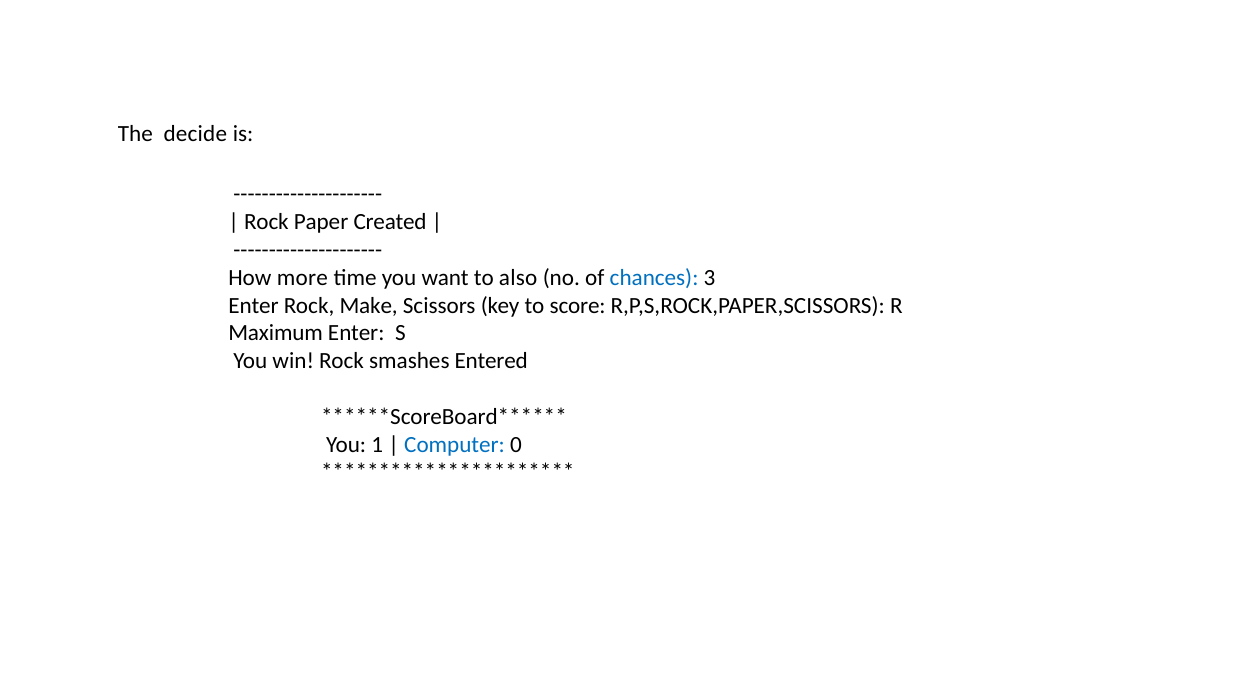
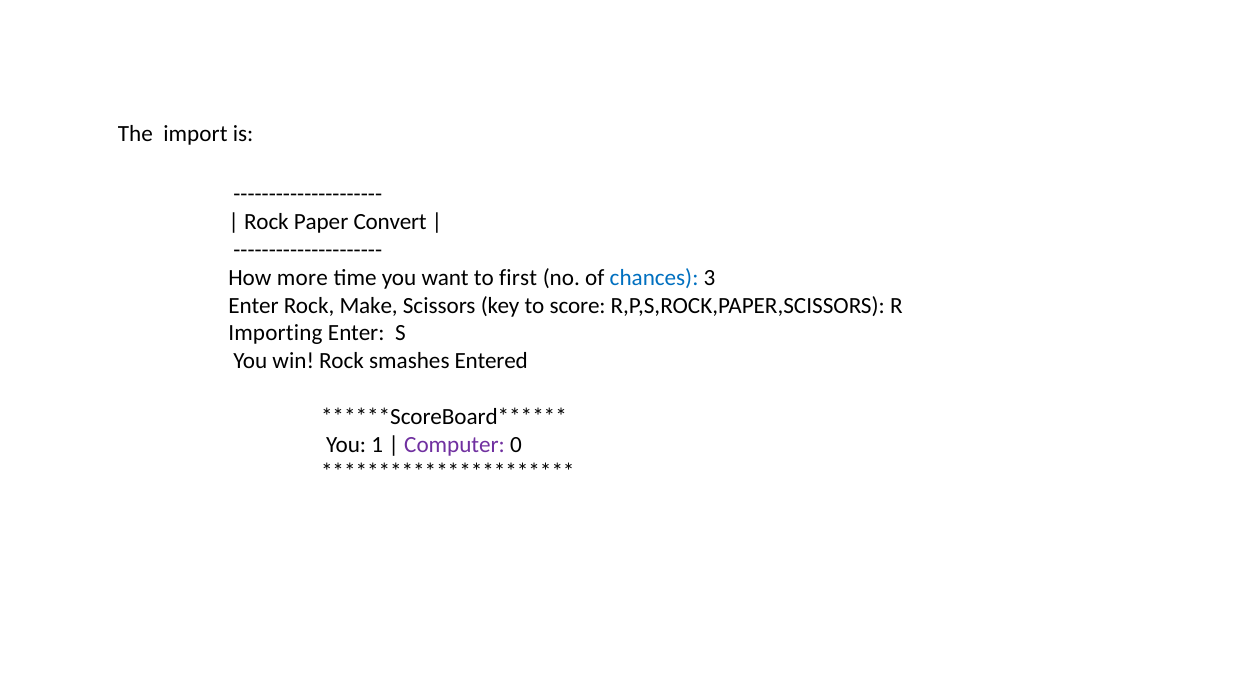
decide: decide -> import
Created: Created -> Convert
also: also -> first
Maximum: Maximum -> Importing
Computer colour: blue -> purple
